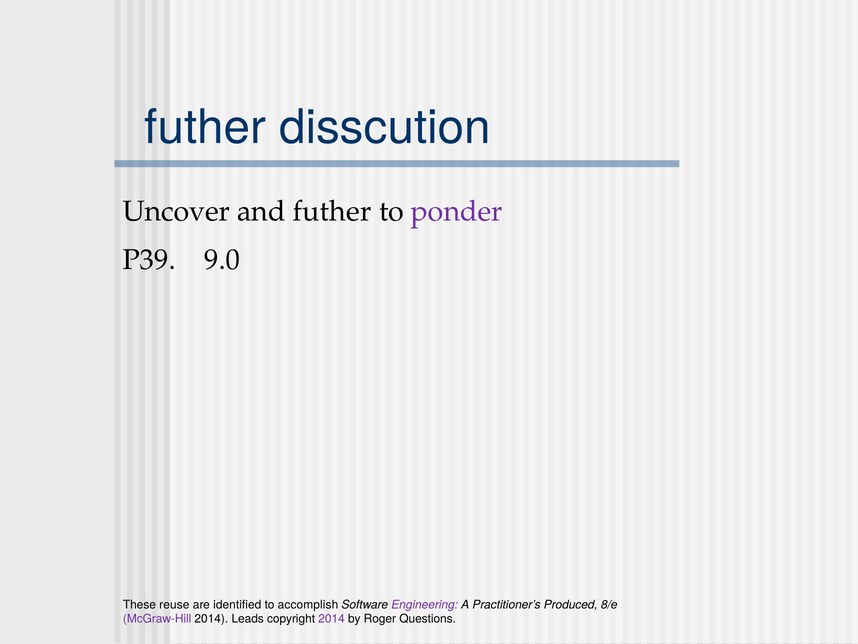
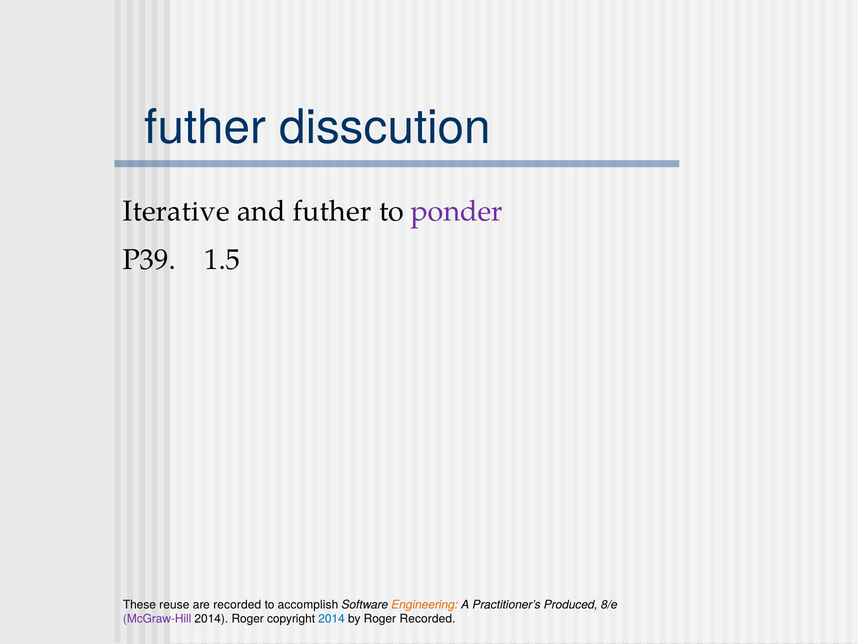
Uncover: Uncover -> Iterative
9.0: 9.0 -> 1.5
are identified: identified -> recorded
Engineering colour: purple -> orange
2014 Leads: Leads -> Roger
2014 at (332, 619) colour: purple -> blue
Roger Questions: Questions -> Recorded
